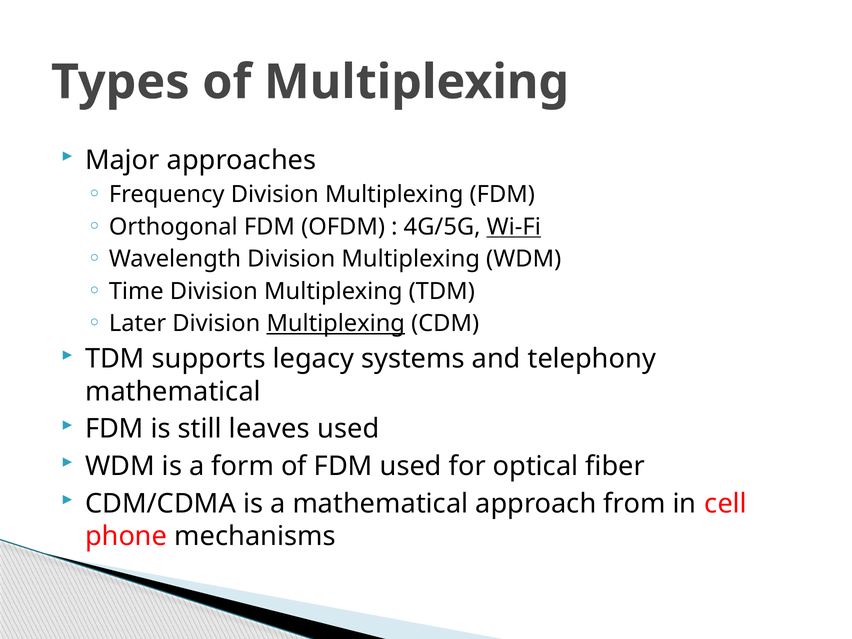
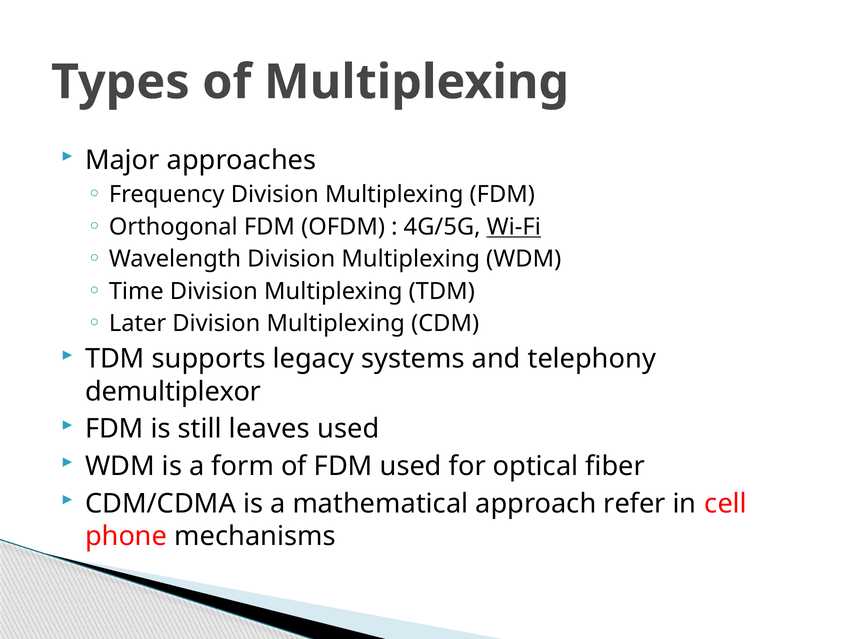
Multiplexing at (336, 323) underline: present -> none
mathematical at (173, 392): mathematical -> demultiplexor
from: from -> refer
